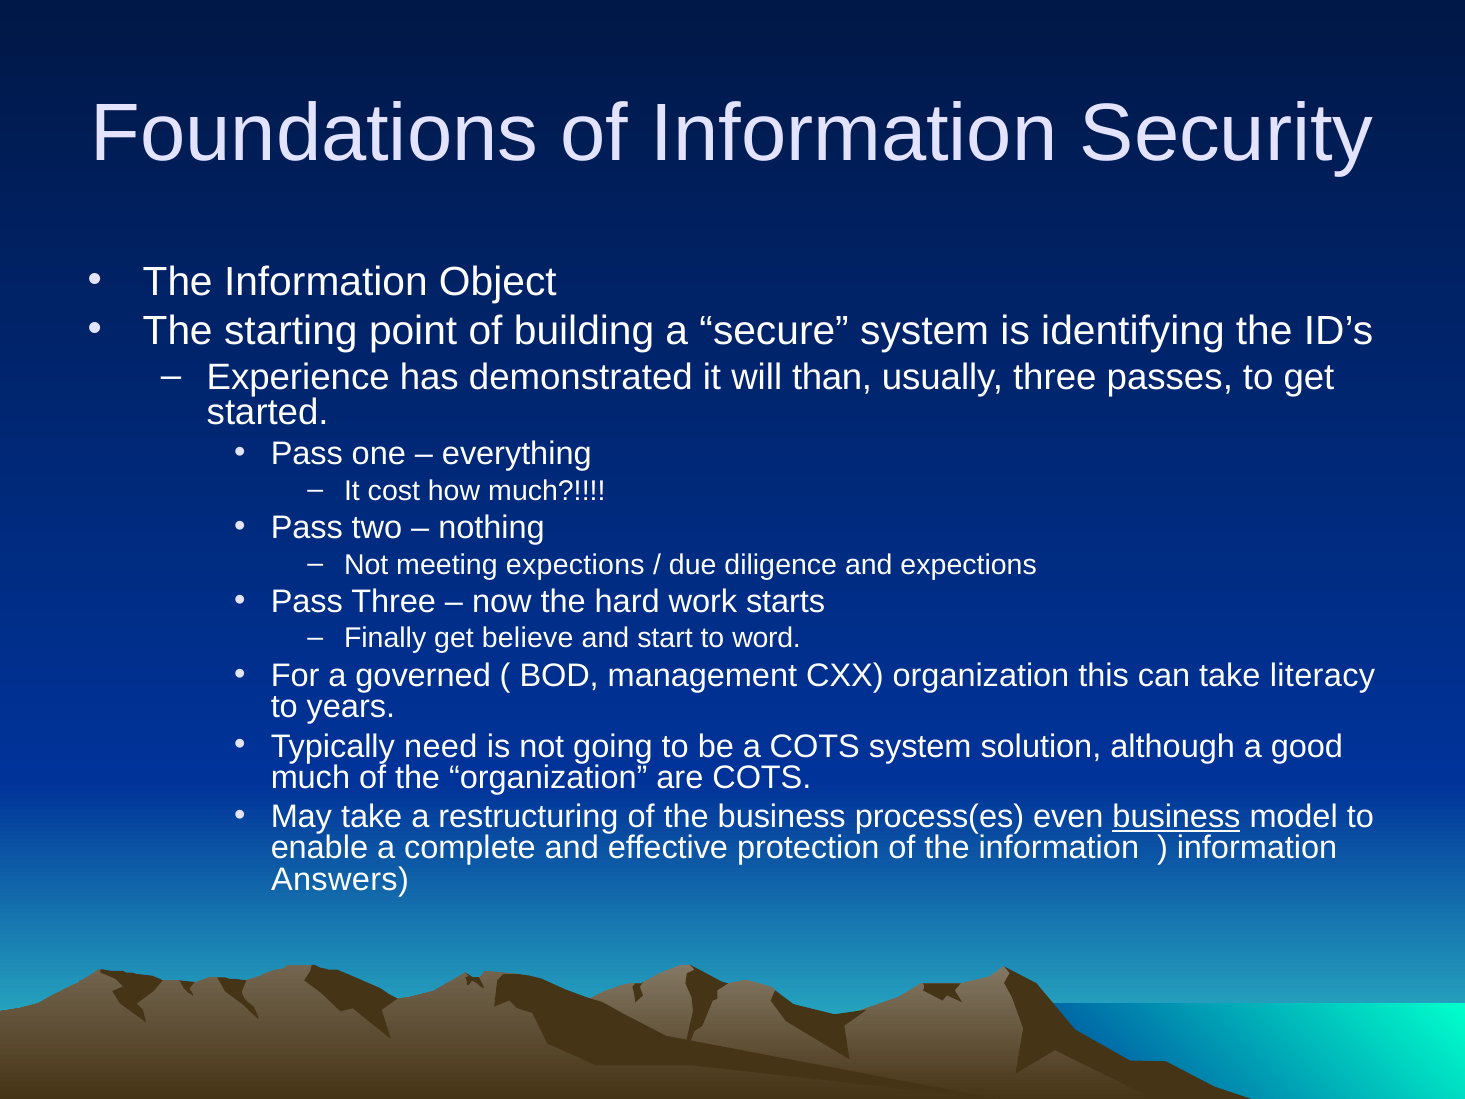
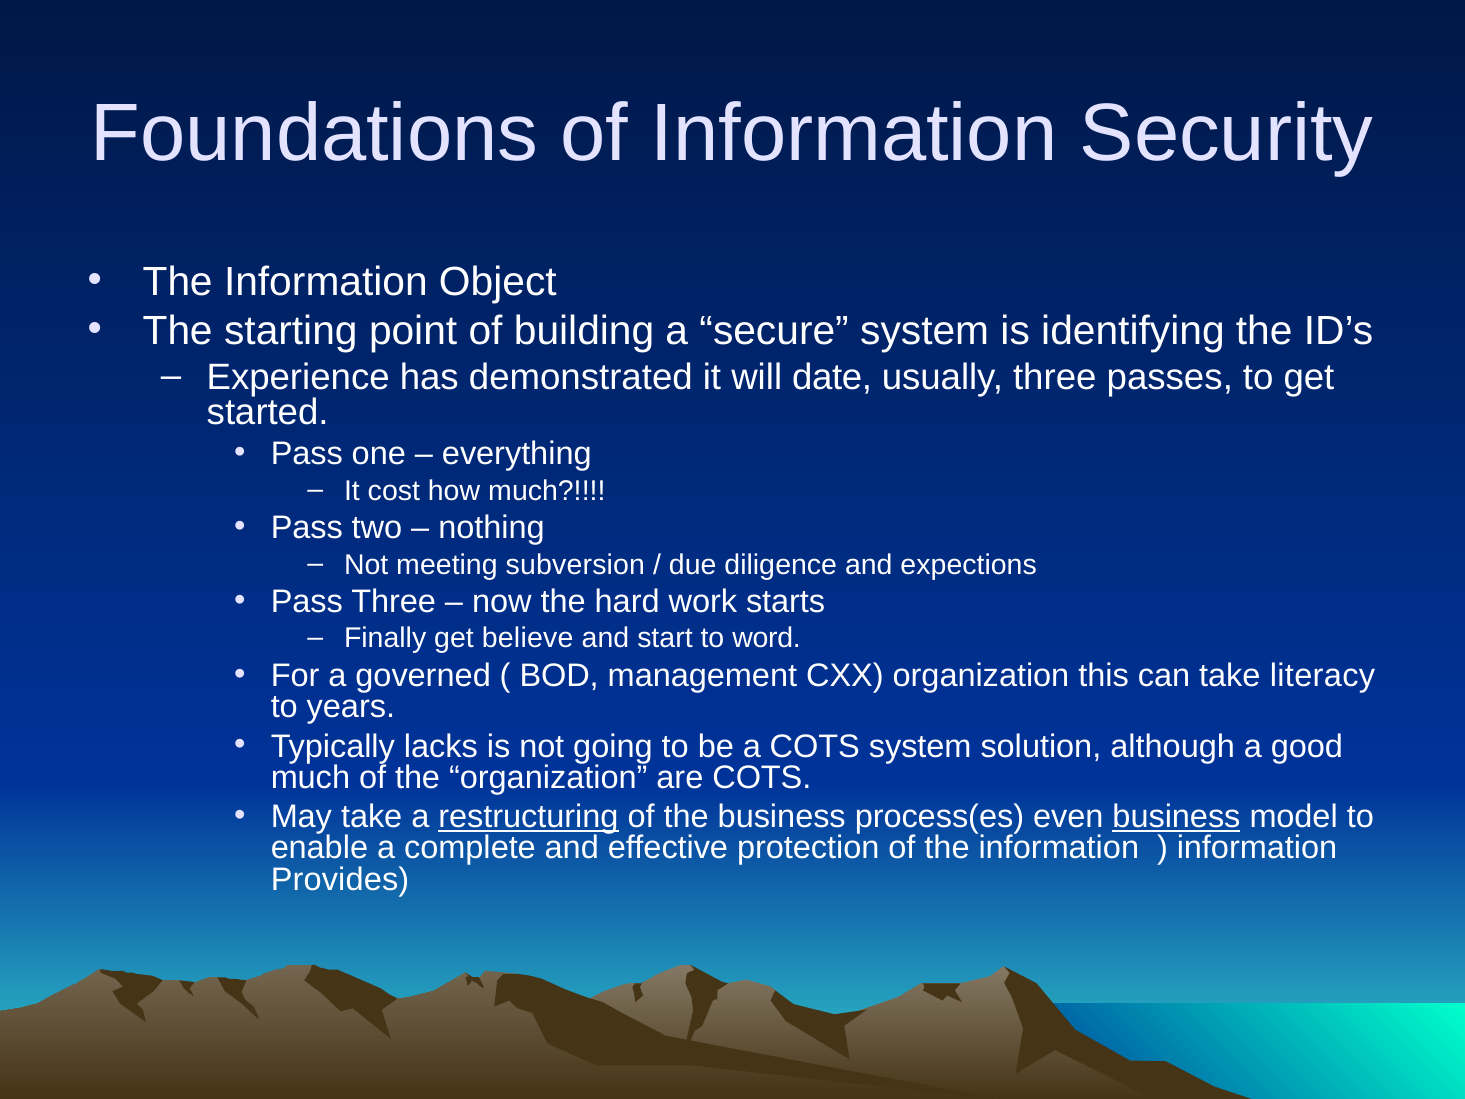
than: than -> date
meeting expections: expections -> subversion
need: need -> lacks
restructuring underline: none -> present
Answers: Answers -> Provides
